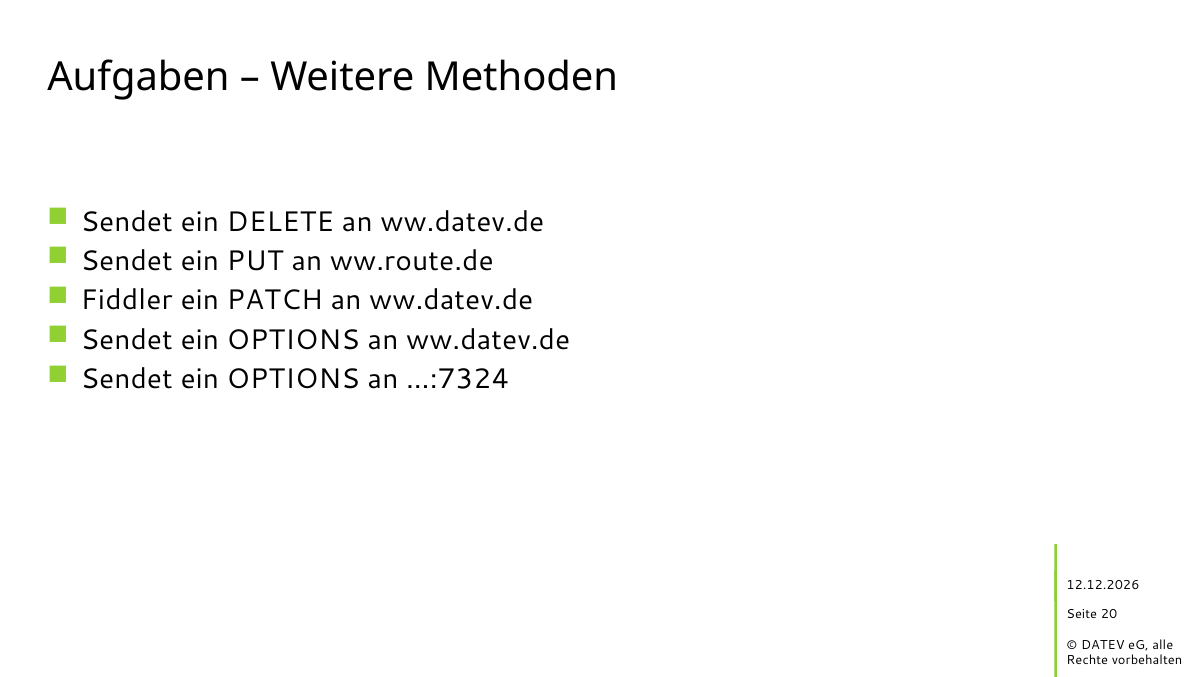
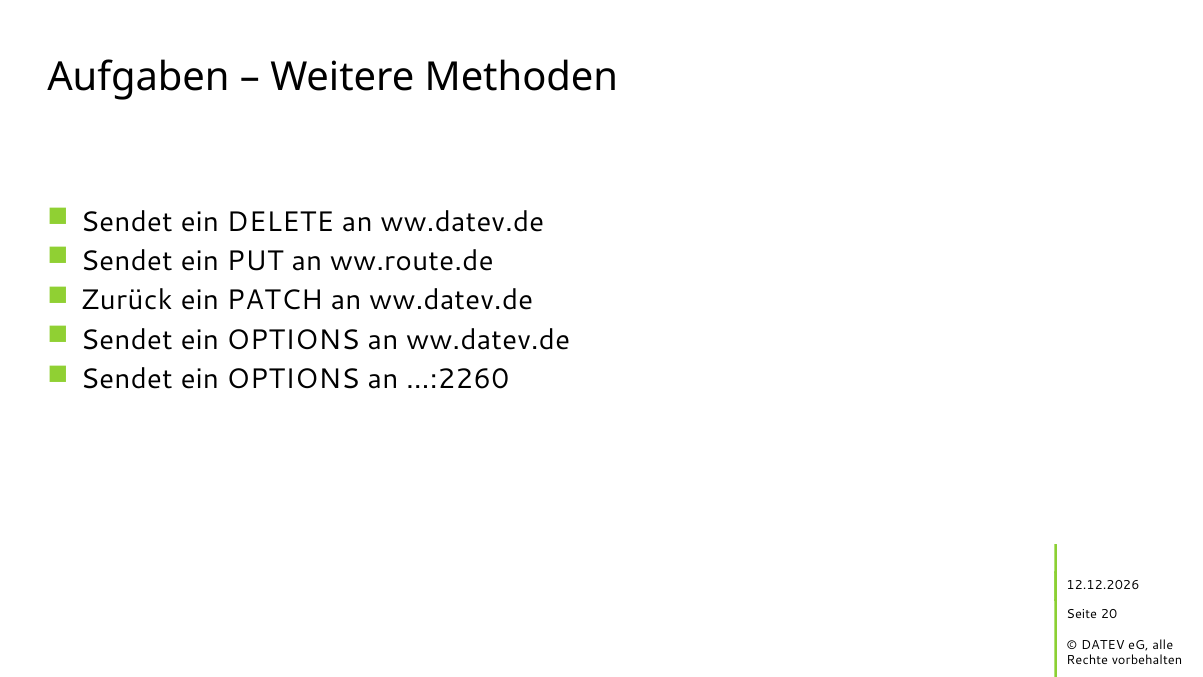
Fiddler: Fiddler -> Zurück
…:7324: …:7324 -> …:2260
